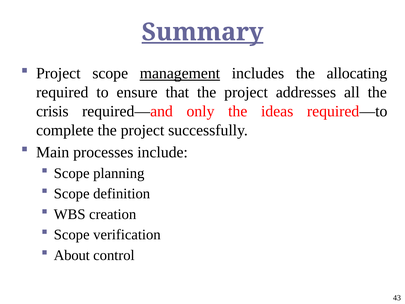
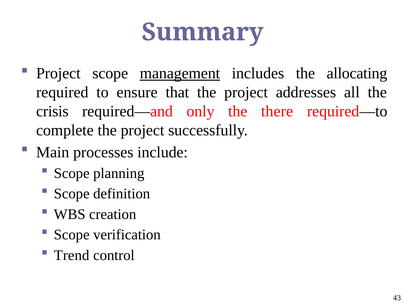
Summary underline: present -> none
ideas: ideas -> there
About: About -> Trend
